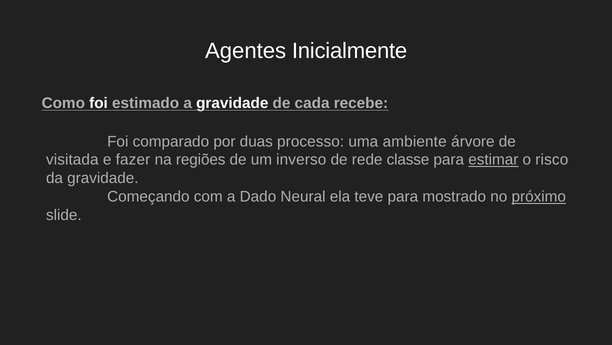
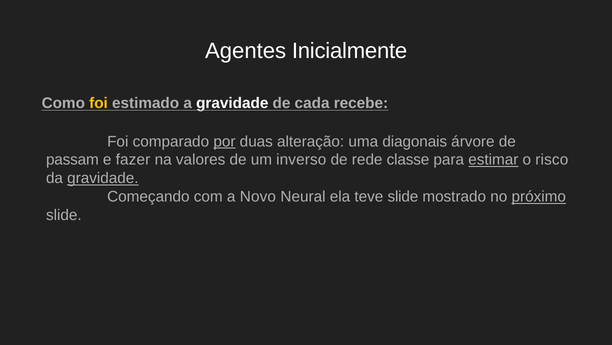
foi at (99, 103) colour: white -> yellow
por underline: none -> present
processo: processo -> alteração
ambiente: ambiente -> diagonais
visitada: visitada -> passam
regiões: regiões -> valores
gravidade at (103, 178) underline: none -> present
Dado: Dado -> Novo
teve para: para -> slide
